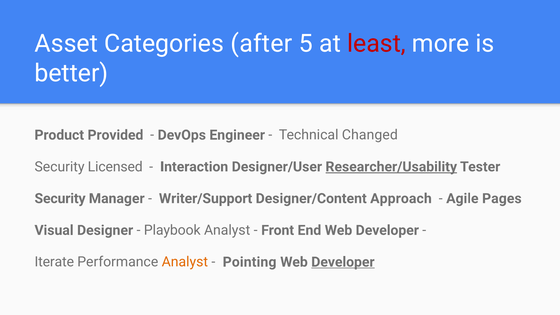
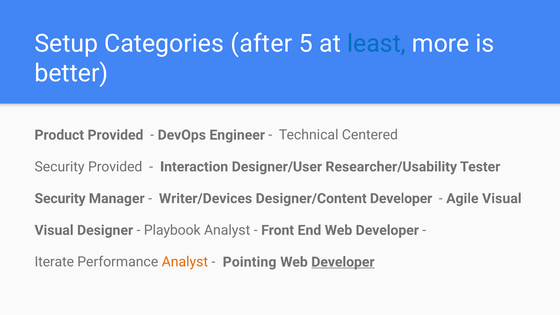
Asset: Asset -> Setup
least colour: red -> blue
Changed: Changed -> Centered
Security Licensed: Licensed -> Provided
Researcher/Usability underline: present -> none
Writer/Support: Writer/Support -> Writer/Devices
Designer/Content Approach: Approach -> Developer
Agile Pages: Pages -> Visual
